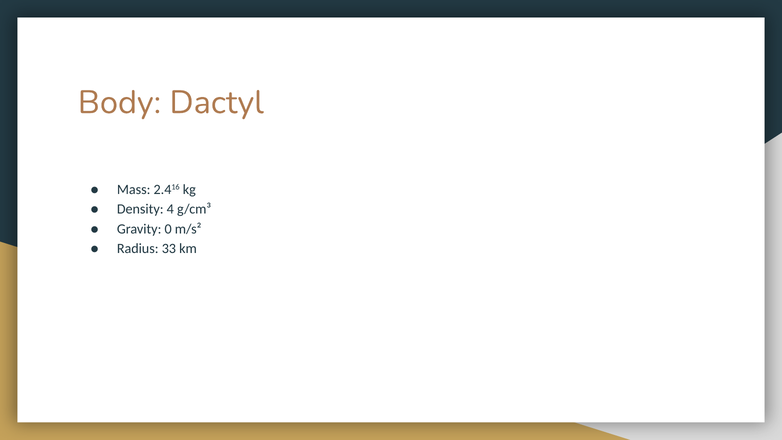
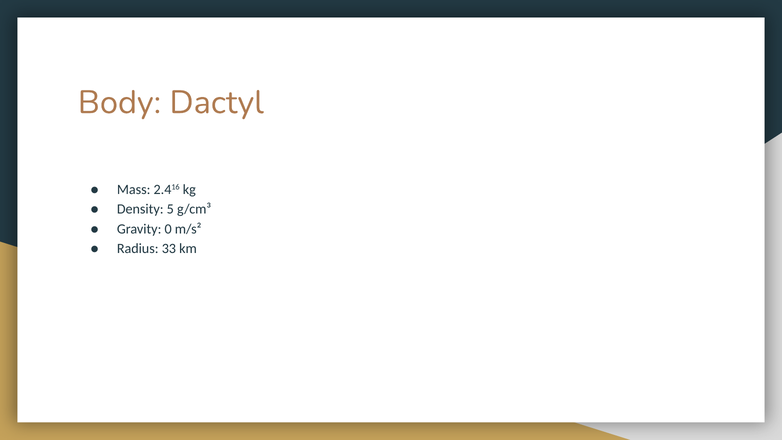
4: 4 -> 5
